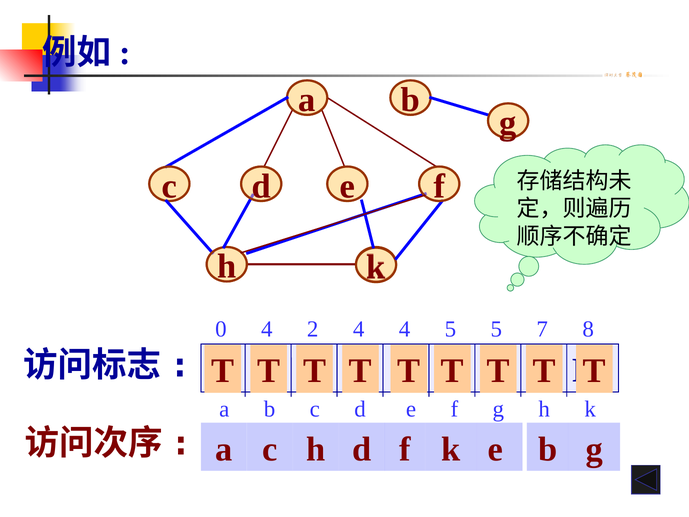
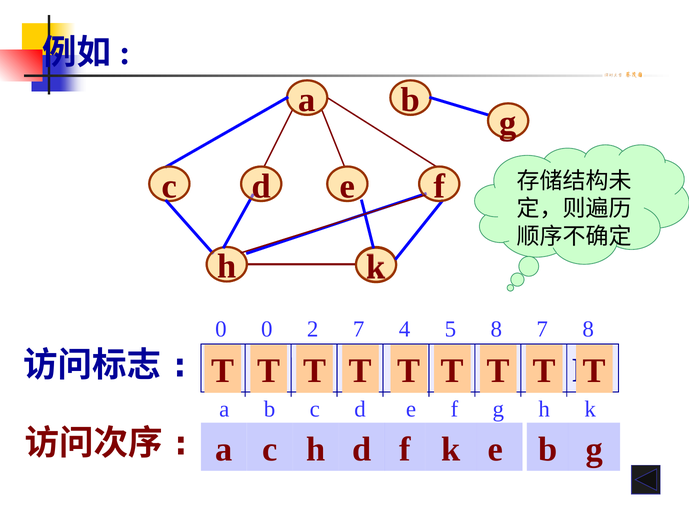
0 4: 4 -> 0
2 4: 4 -> 7
5 5: 5 -> 8
